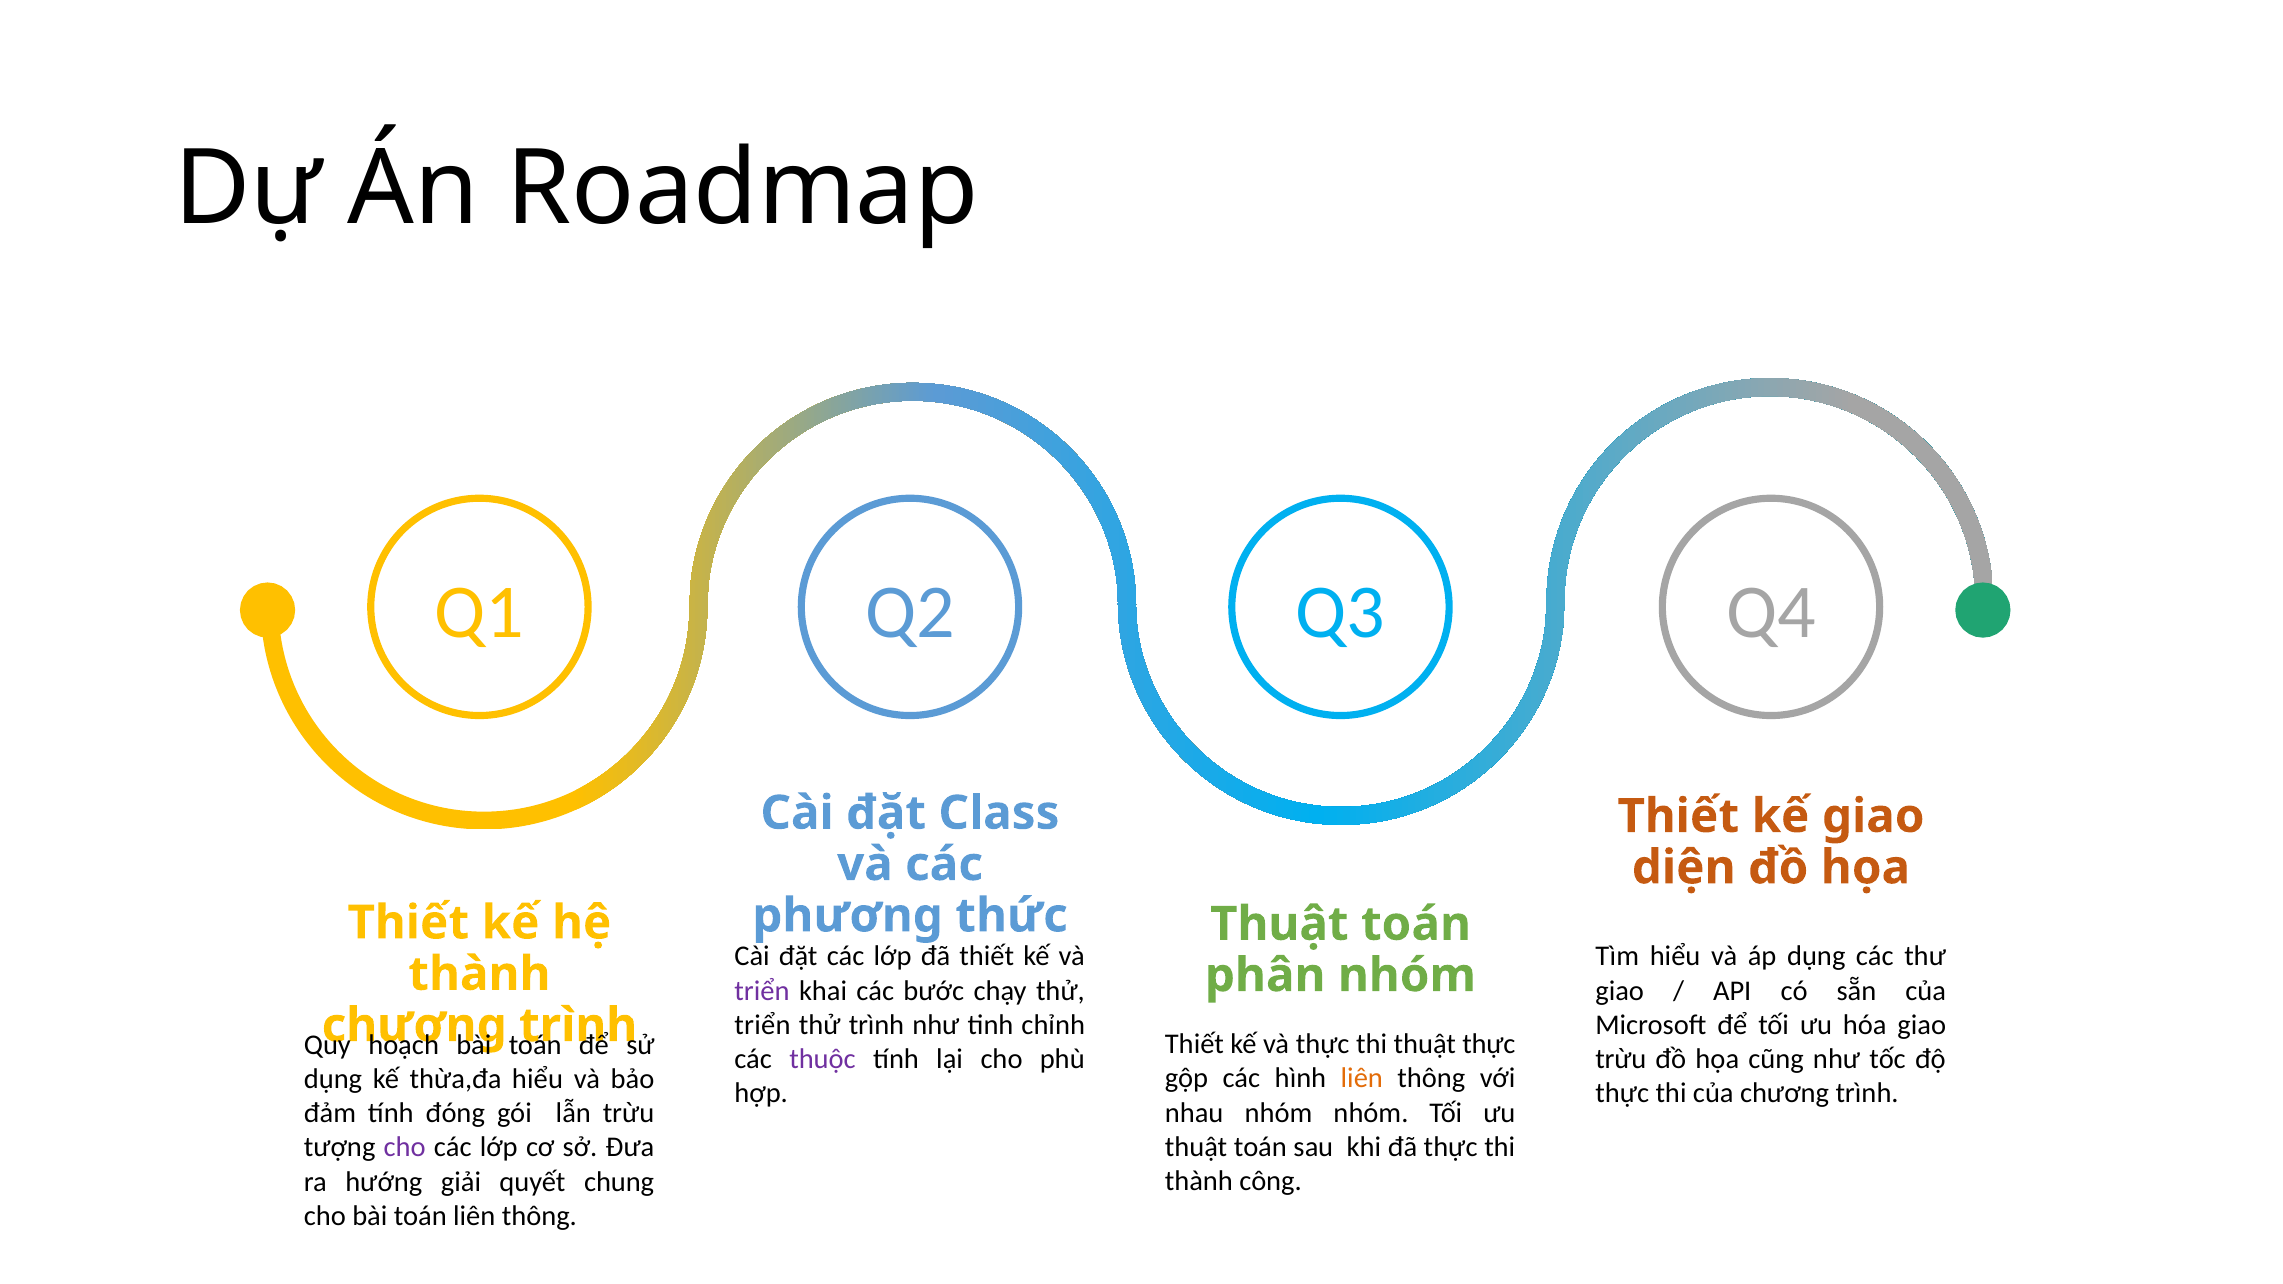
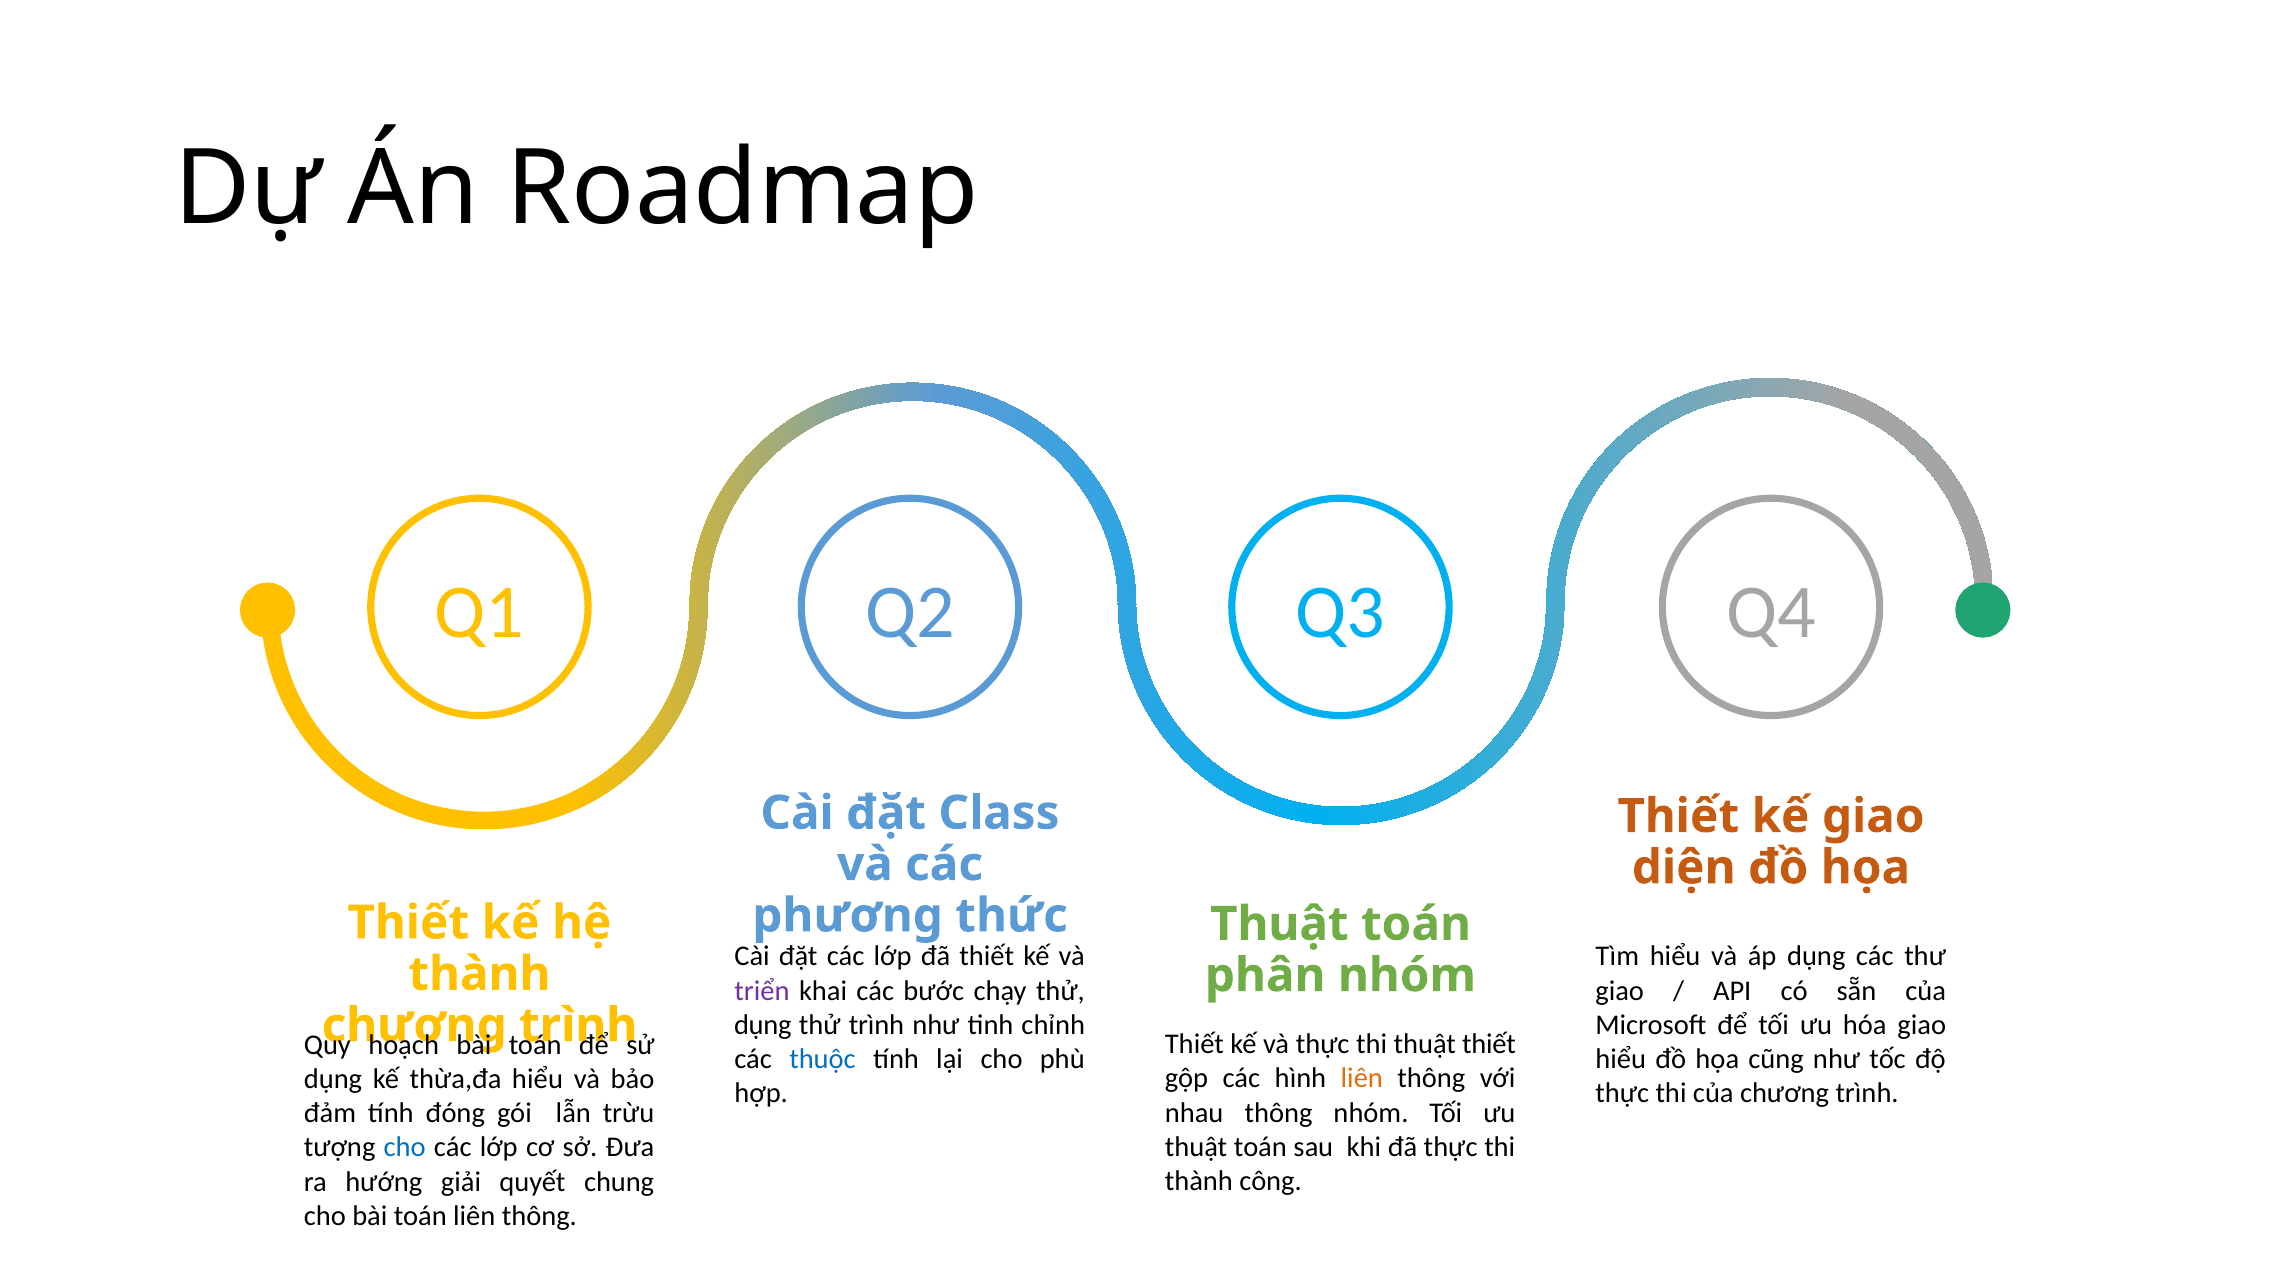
triển at (763, 1025): triển -> dụng
thuật thực: thực -> thiết
thuộc colour: purple -> blue
trừu at (1621, 1059): trừu -> hiểu
nhau nhóm: nhóm -> thông
cho at (405, 1148) colour: purple -> blue
